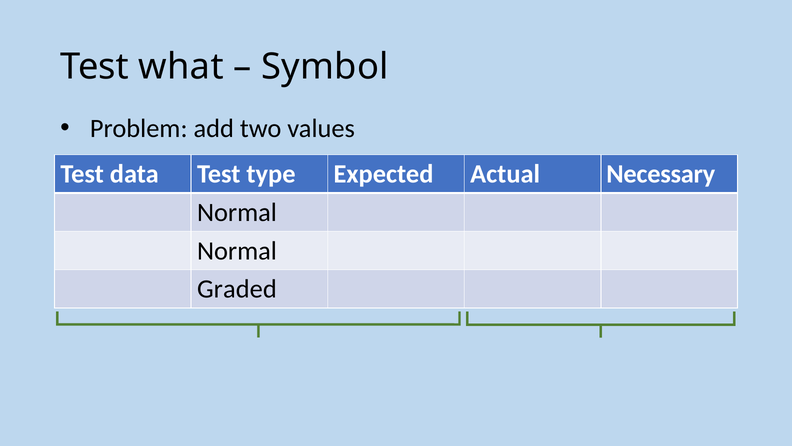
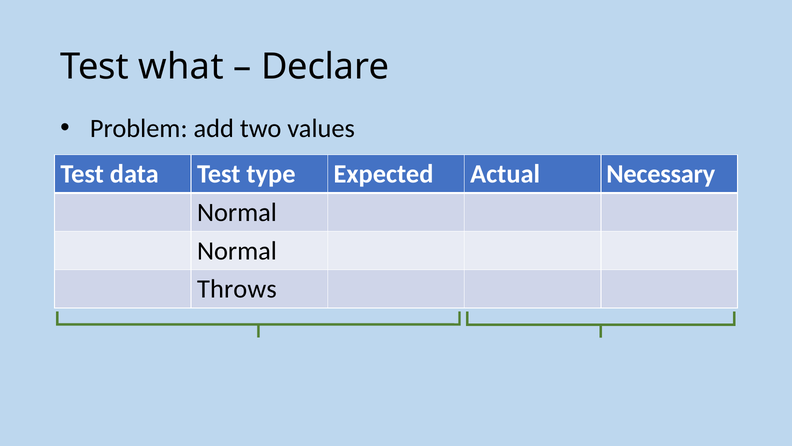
Symbol: Symbol -> Declare
Graded: Graded -> Throws
